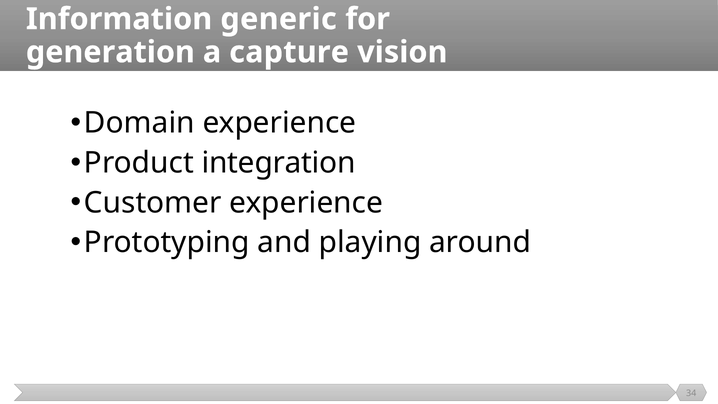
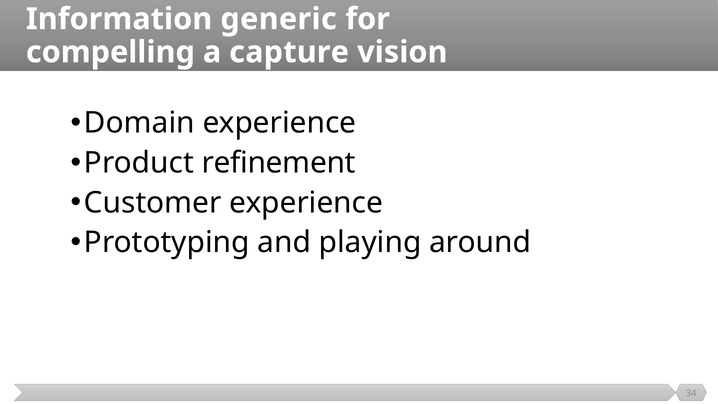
generation: generation -> compelling
integration: integration -> refinement
